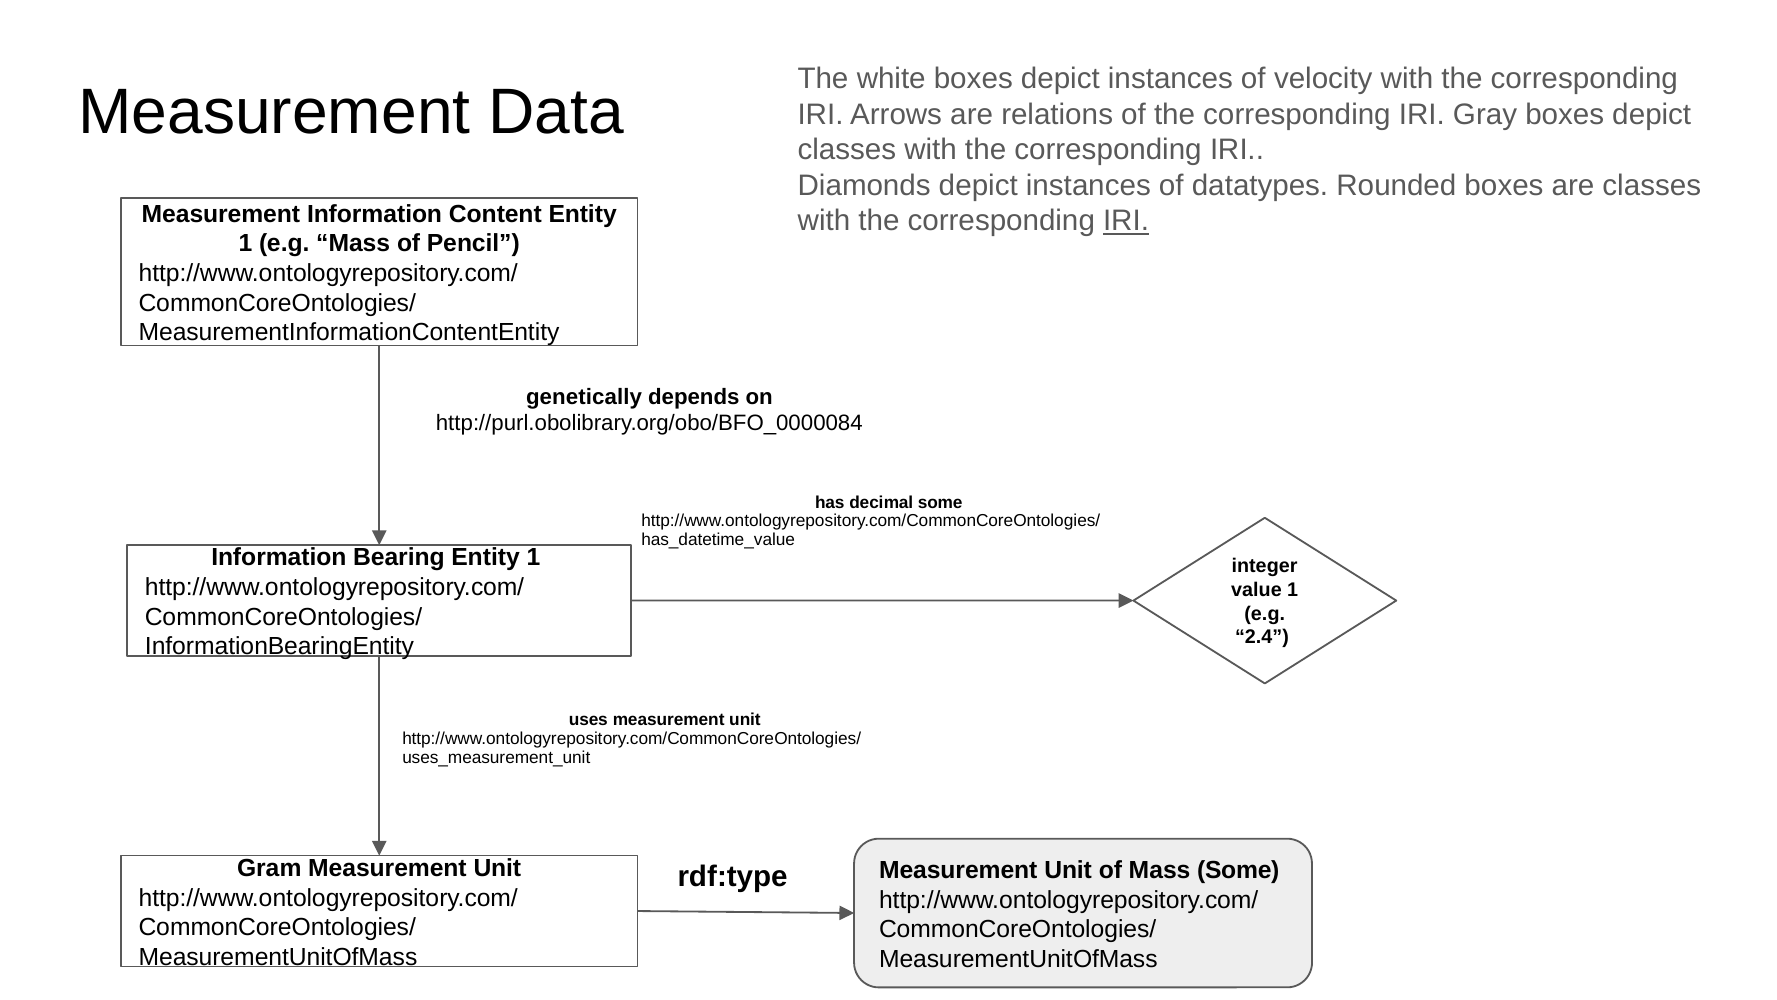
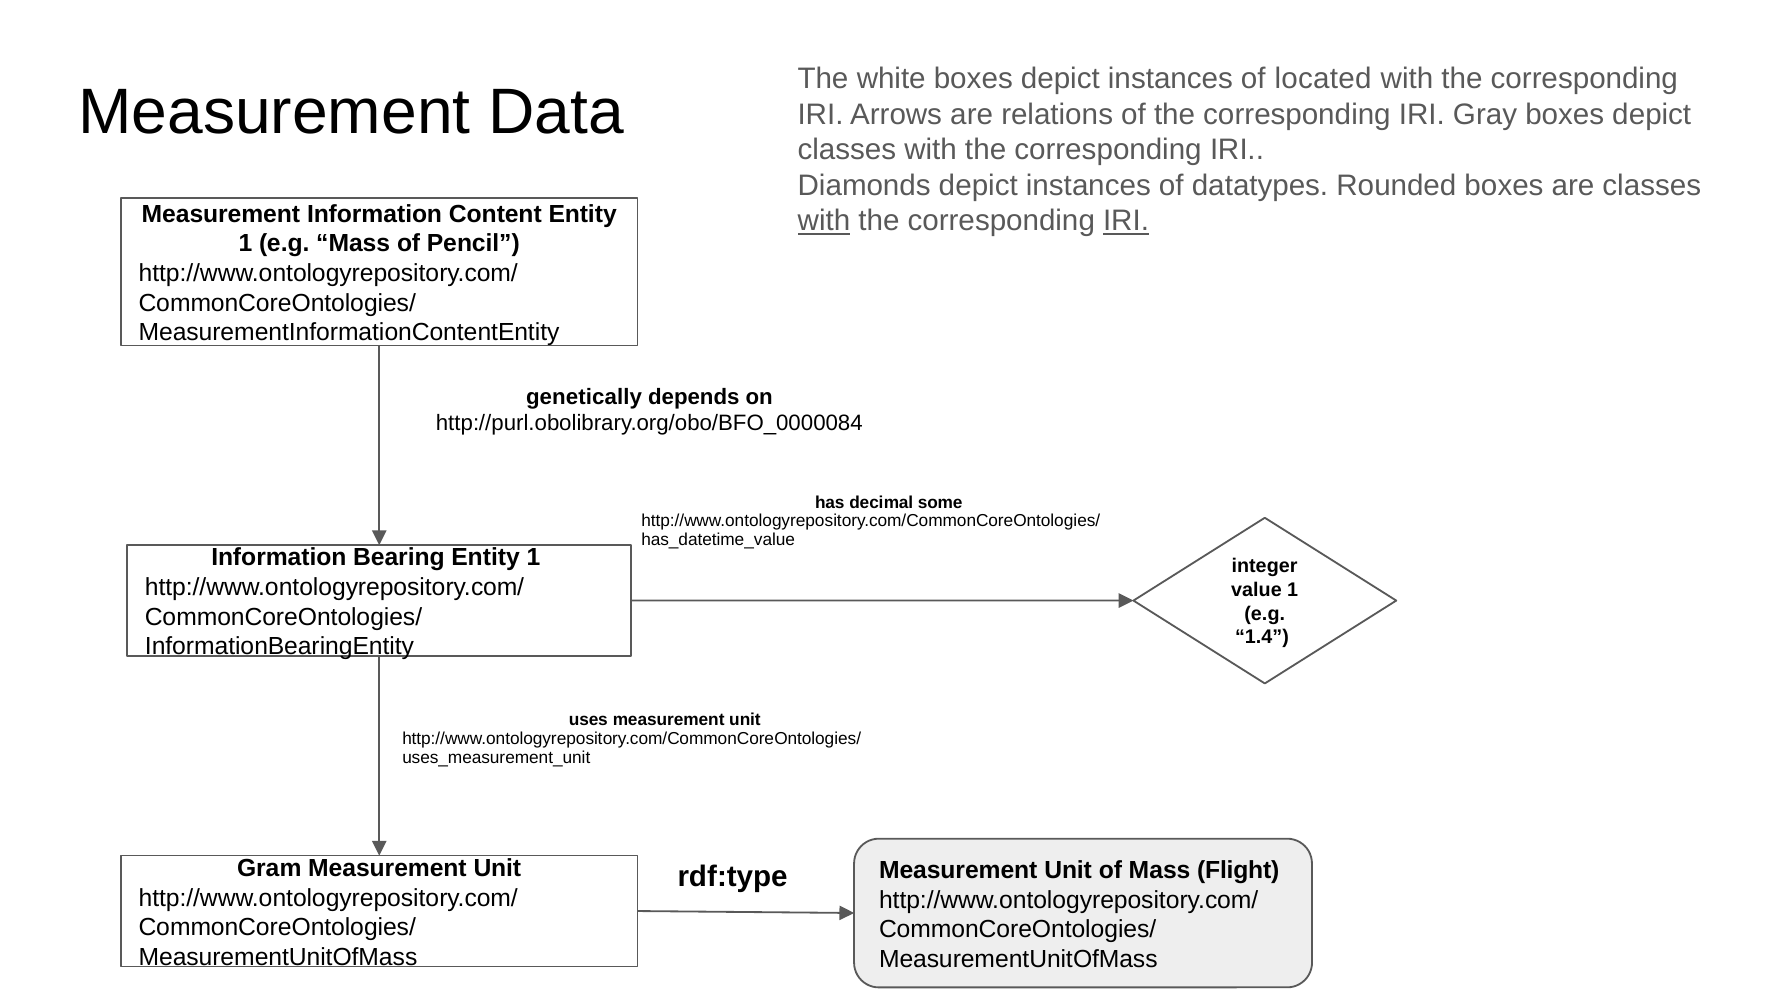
velocity: velocity -> located
with at (824, 221) underline: none -> present
2.4: 2.4 -> 1.4
Mass Some: Some -> Flight
